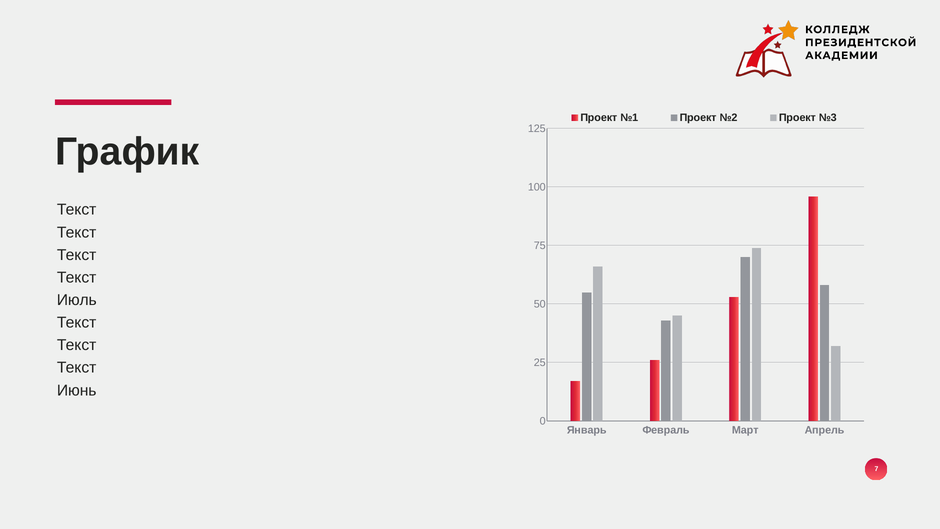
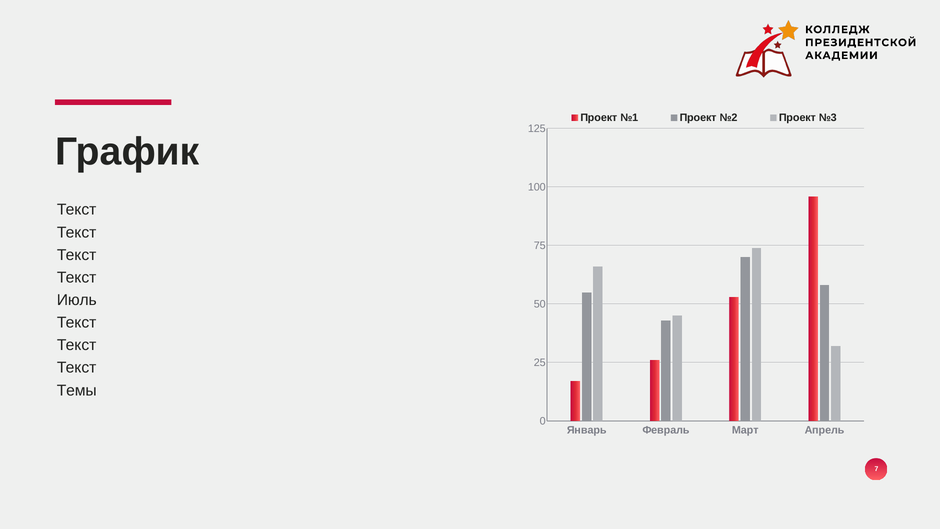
Июнь: Июнь -> Темы
